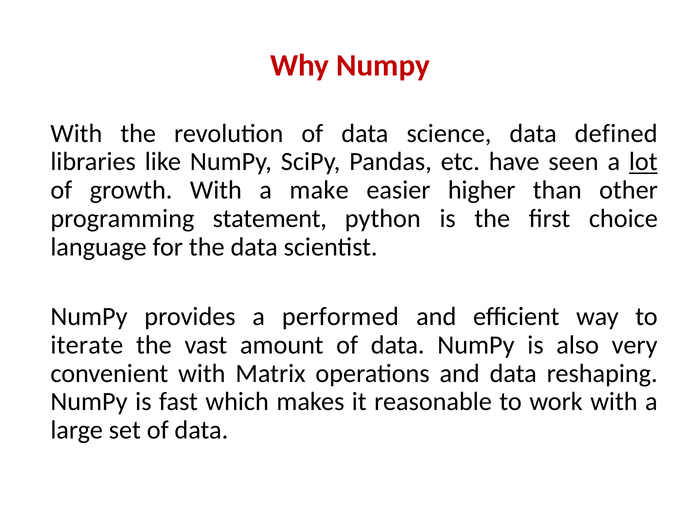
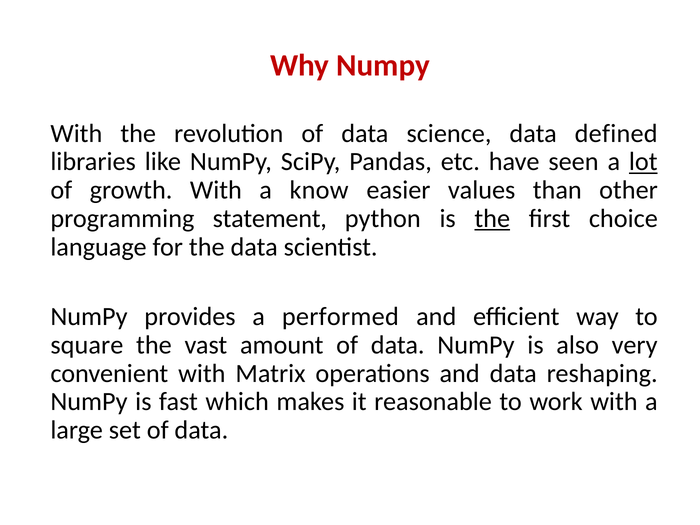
make: make -> know
higher: higher -> values
the at (492, 219) underline: none -> present
iterate: iterate -> square
